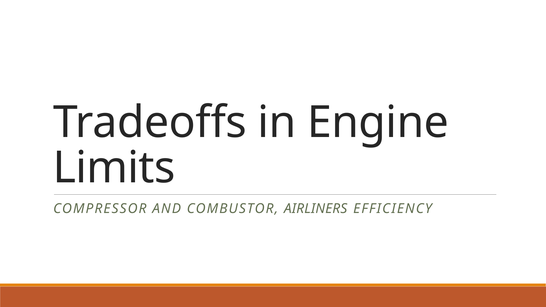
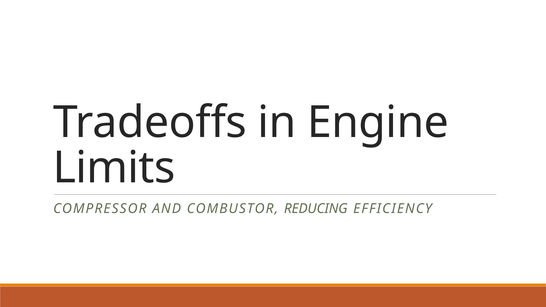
AIRLINERS: AIRLINERS -> REDUCING
